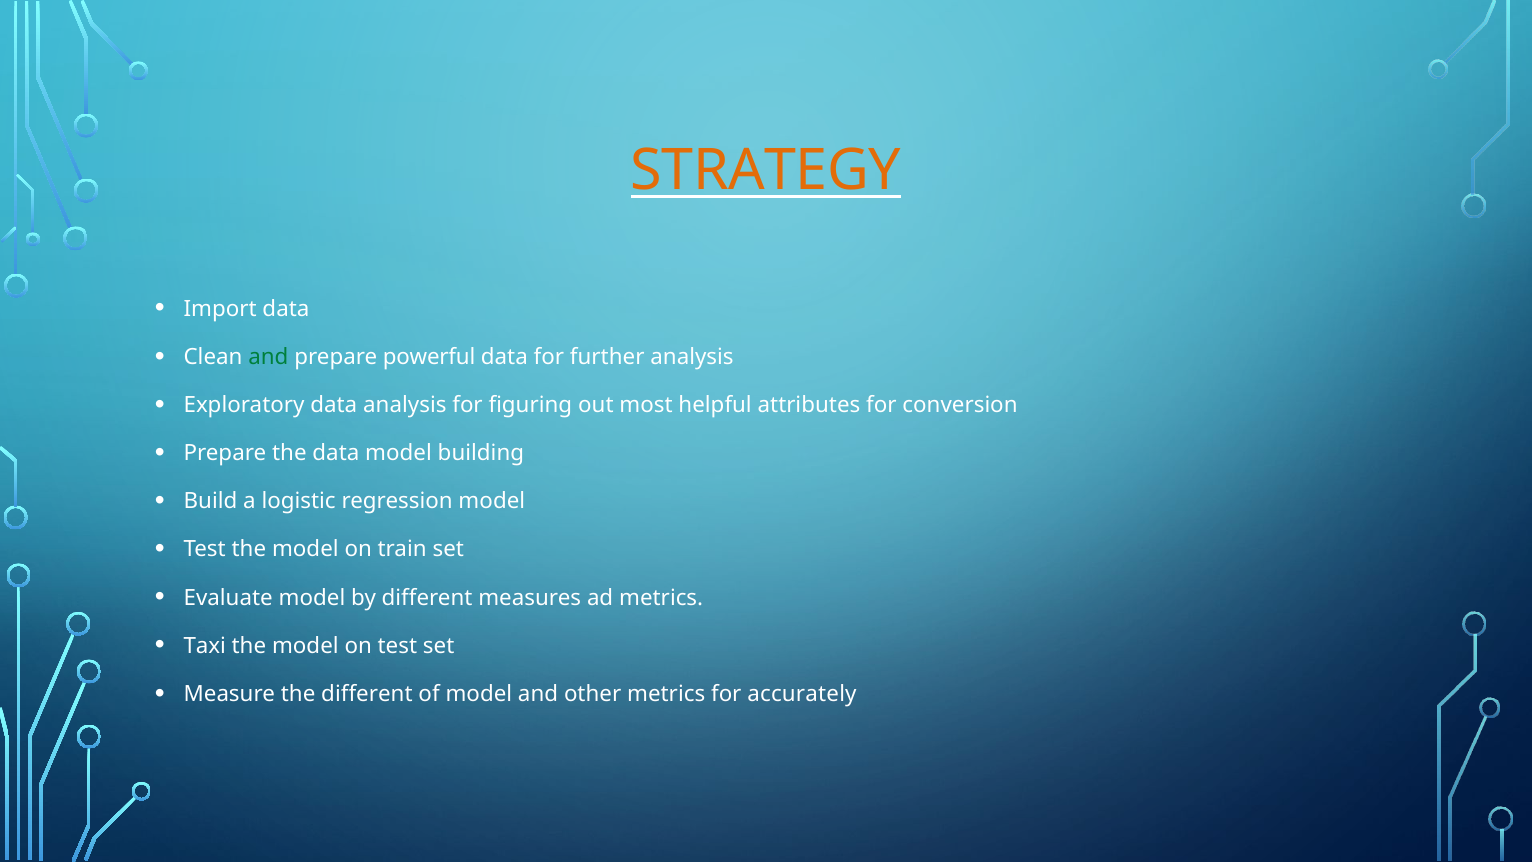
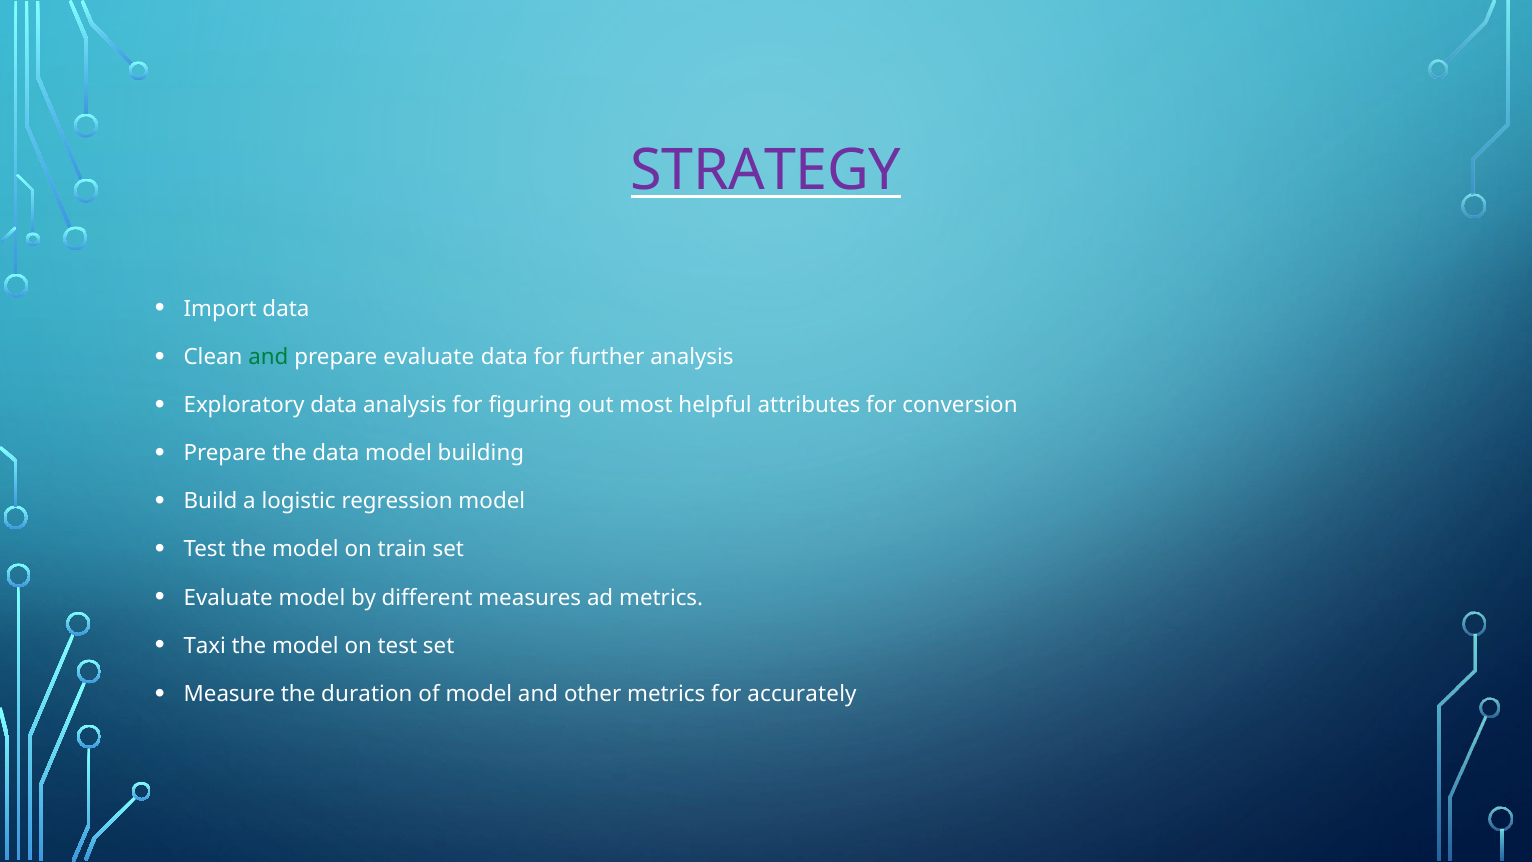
STRATEGY colour: orange -> purple
prepare powerful: powerful -> evaluate
the different: different -> duration
